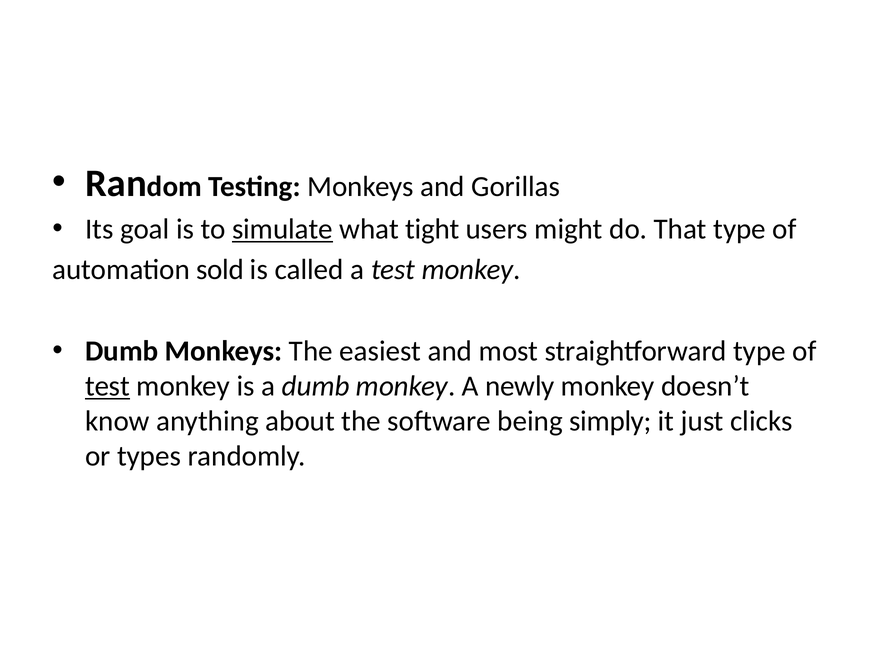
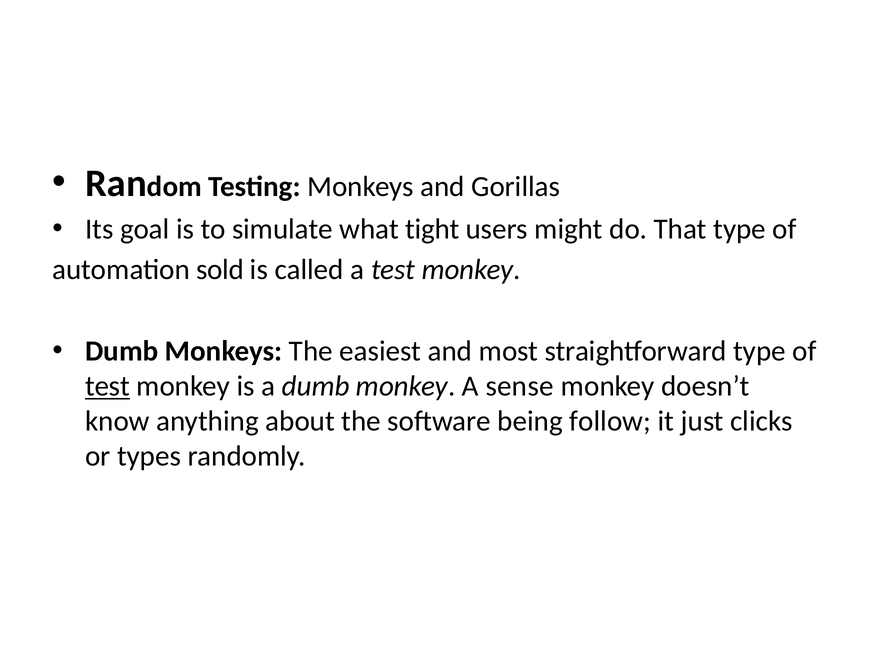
simulate underline: present -> none
newly: newly -> sense
simply: simply -> follow
